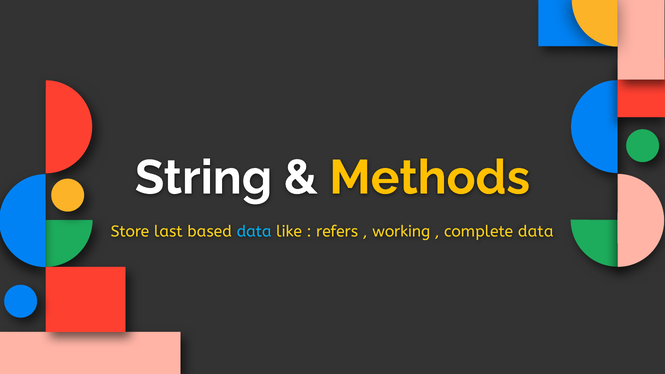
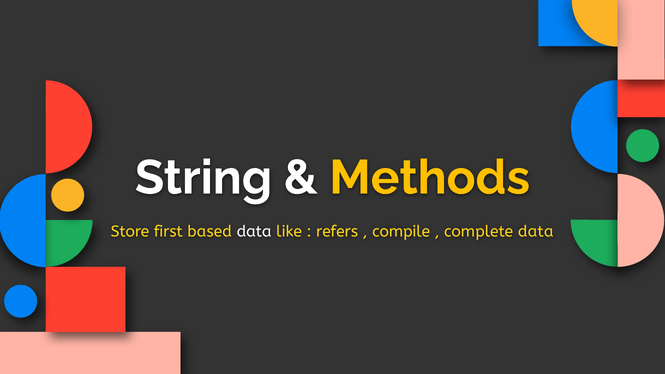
last: last -> first
data at (254, 232) colour: light blue -> white
working: working -> compile
